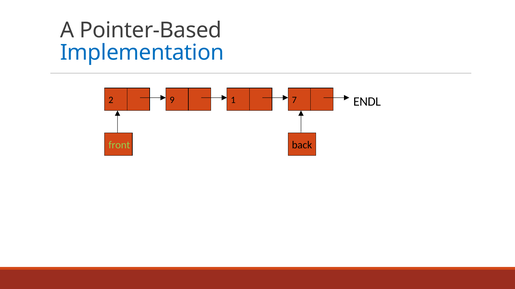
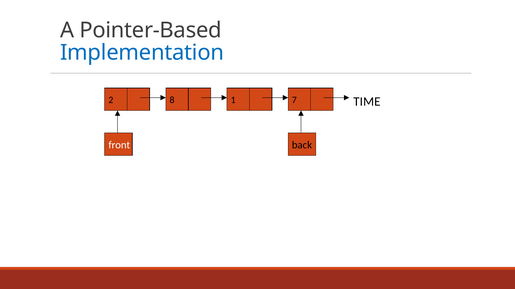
9: 9 -> 8
ENDL: ENDL -> TIME
front colour: light green -> white
